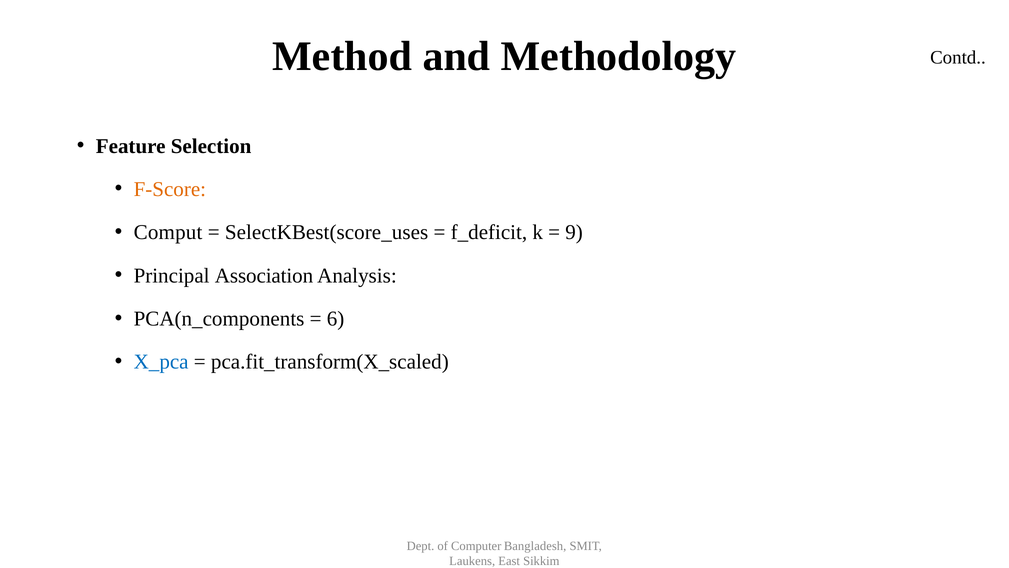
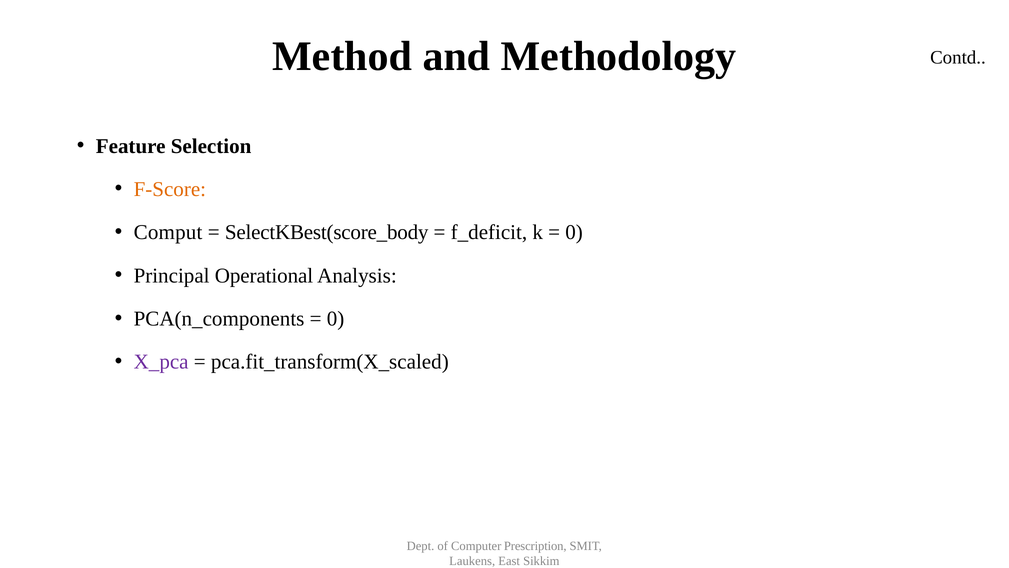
SelectKBest(score_uses: SelectKBest(score_uses -> SelectKBest(score_body
9 at (574, 232): 9 -> 0
Association: Association -> Operational
6 at (336, 319): 6 -> 0
X_pca colour: blue -> purple
Bangladesh: Bangladesh -> Prescription
